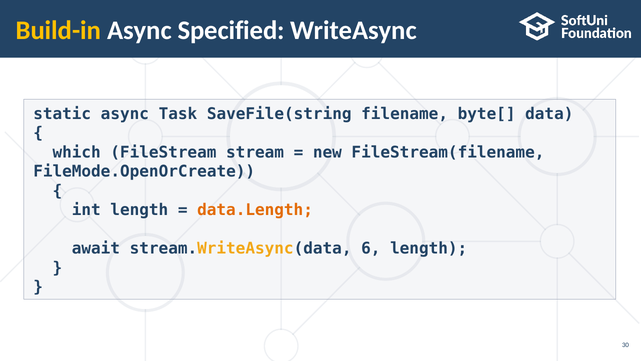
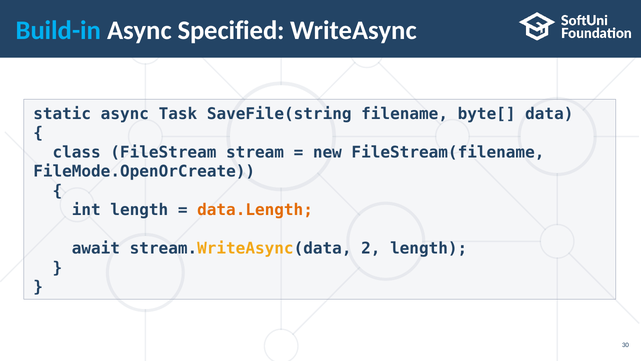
Build-in colour: yellow -> light blue
which: which -> class
6: 6 -> 2
